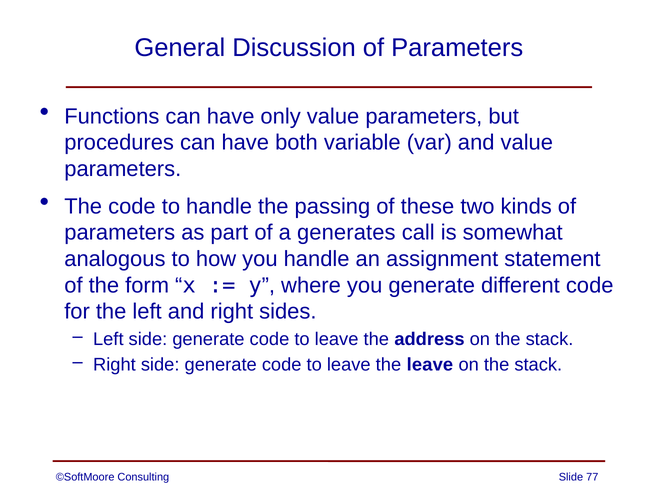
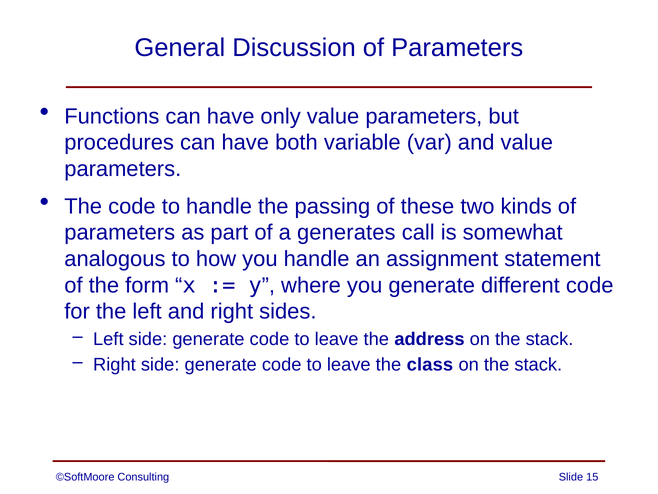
the leave: leave -> class
77: 77 -> 15
